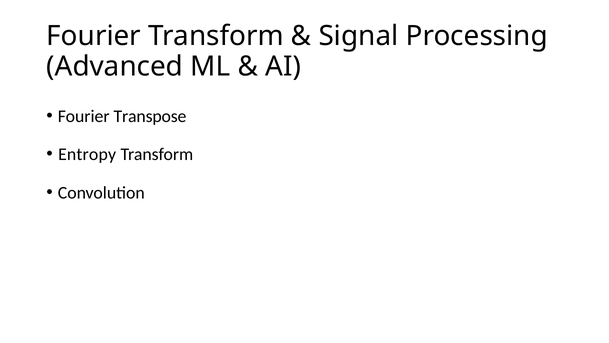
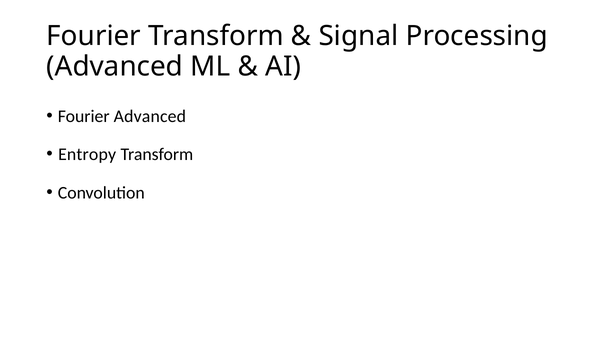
Fourier Transpose: Transpose -> Advanced
